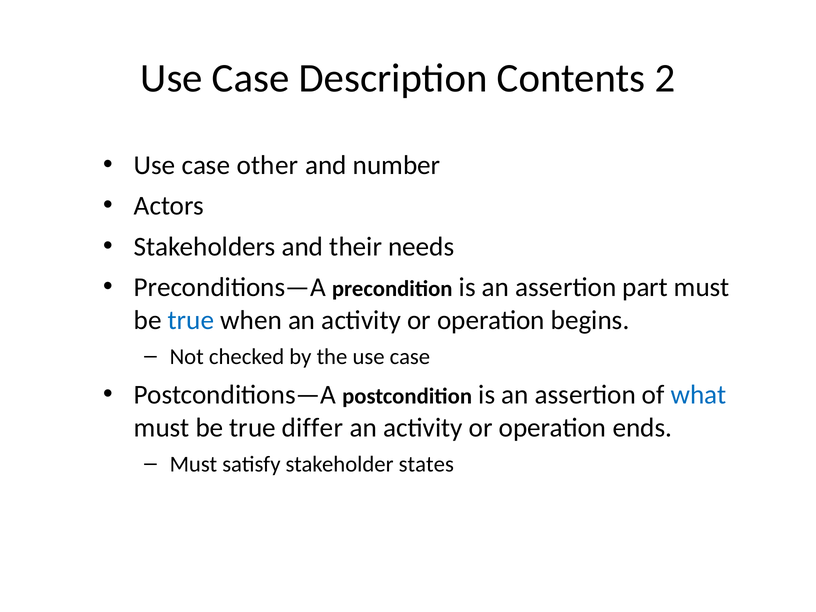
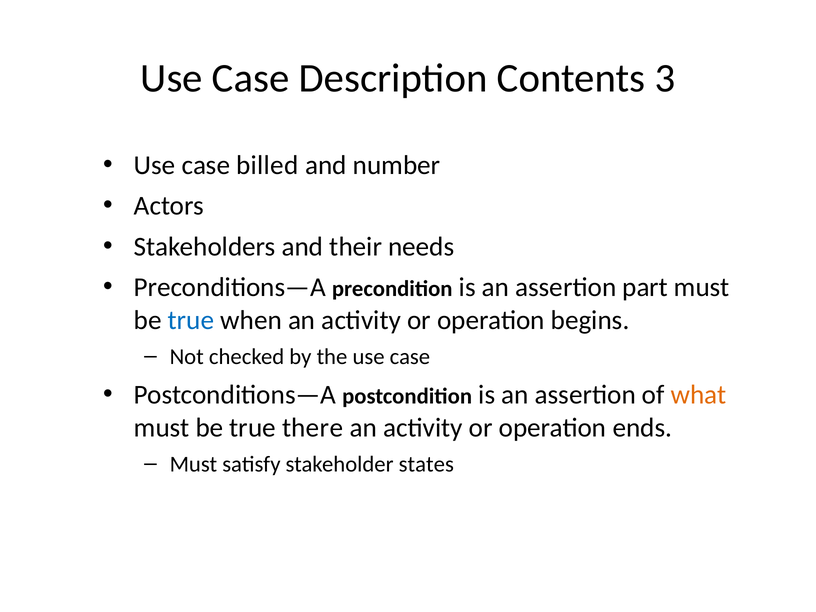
2: 2 -> 3
other: other -> billed
what colour: blue -> orange
differ: differ -> there
